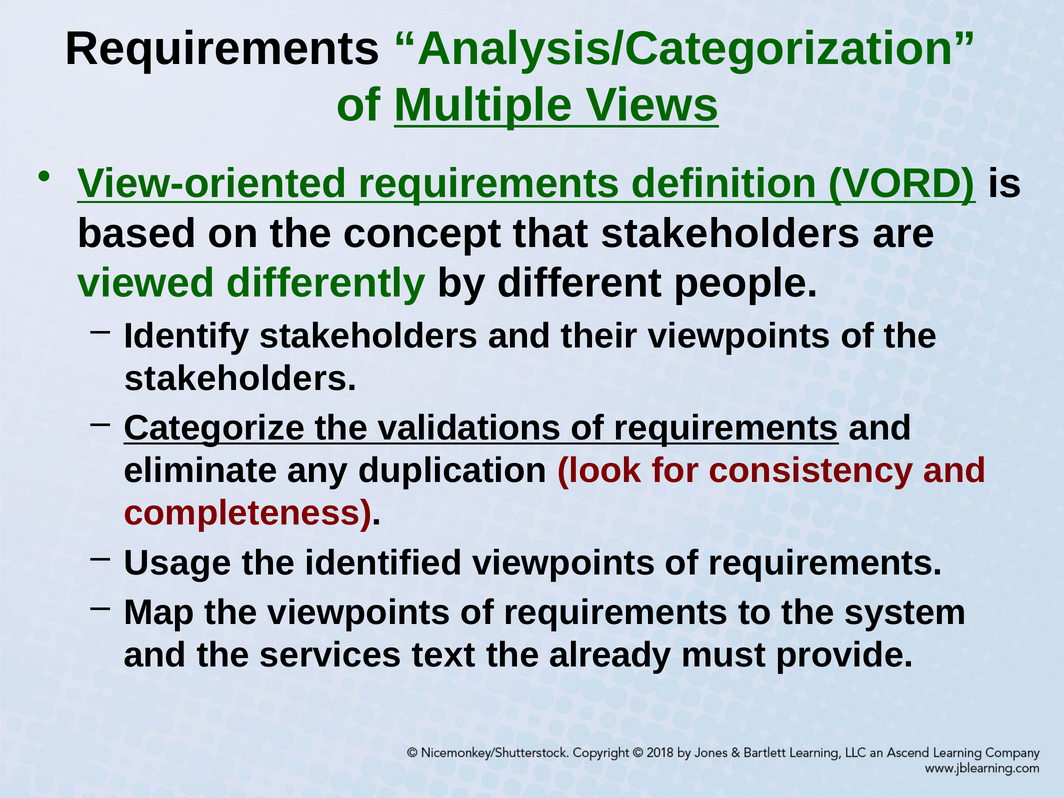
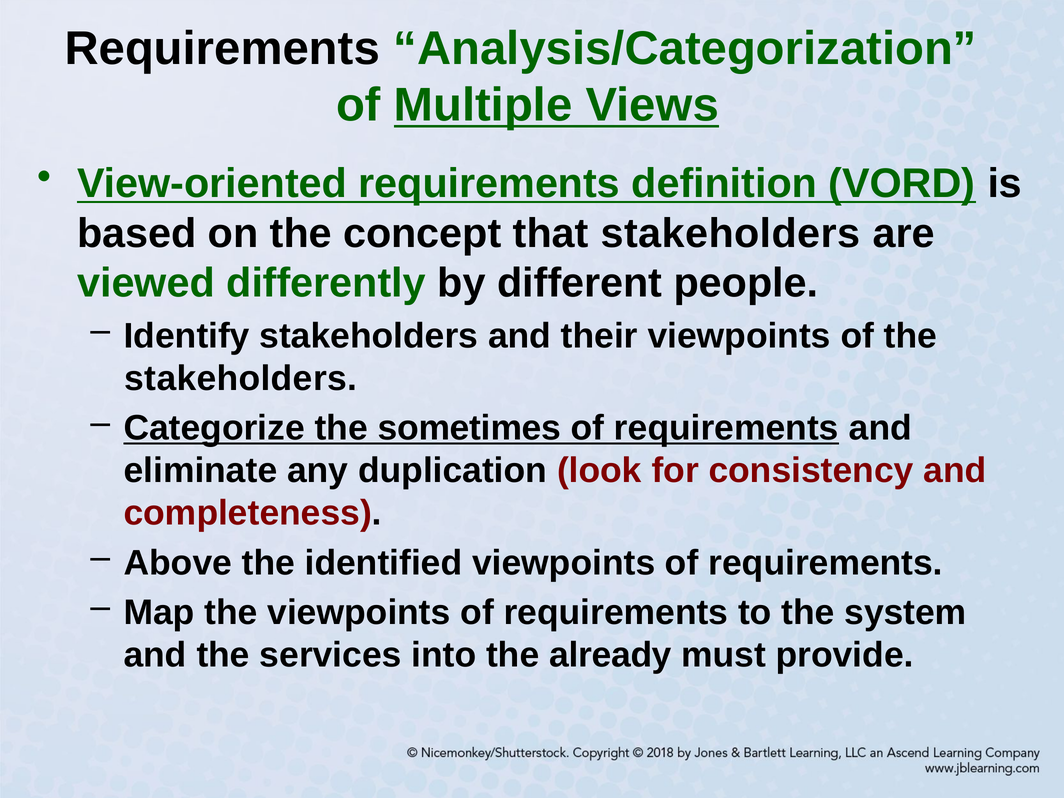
validations: validations -> sometimes
Usage: Usage -> Above
text: text -> into
